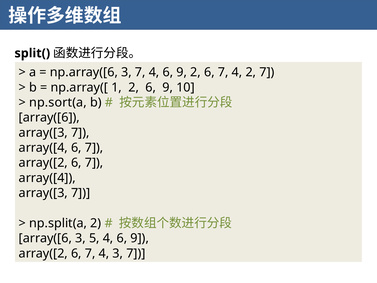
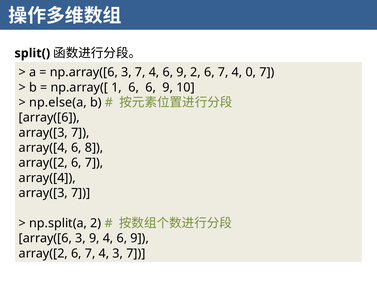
4 2: 2 -> 0
1 2: 2 -> 6
np.sort(a: np.sort(a -> np.else(a
array([4 6 7: 7 -> 8
3 5: 5 -> 9
